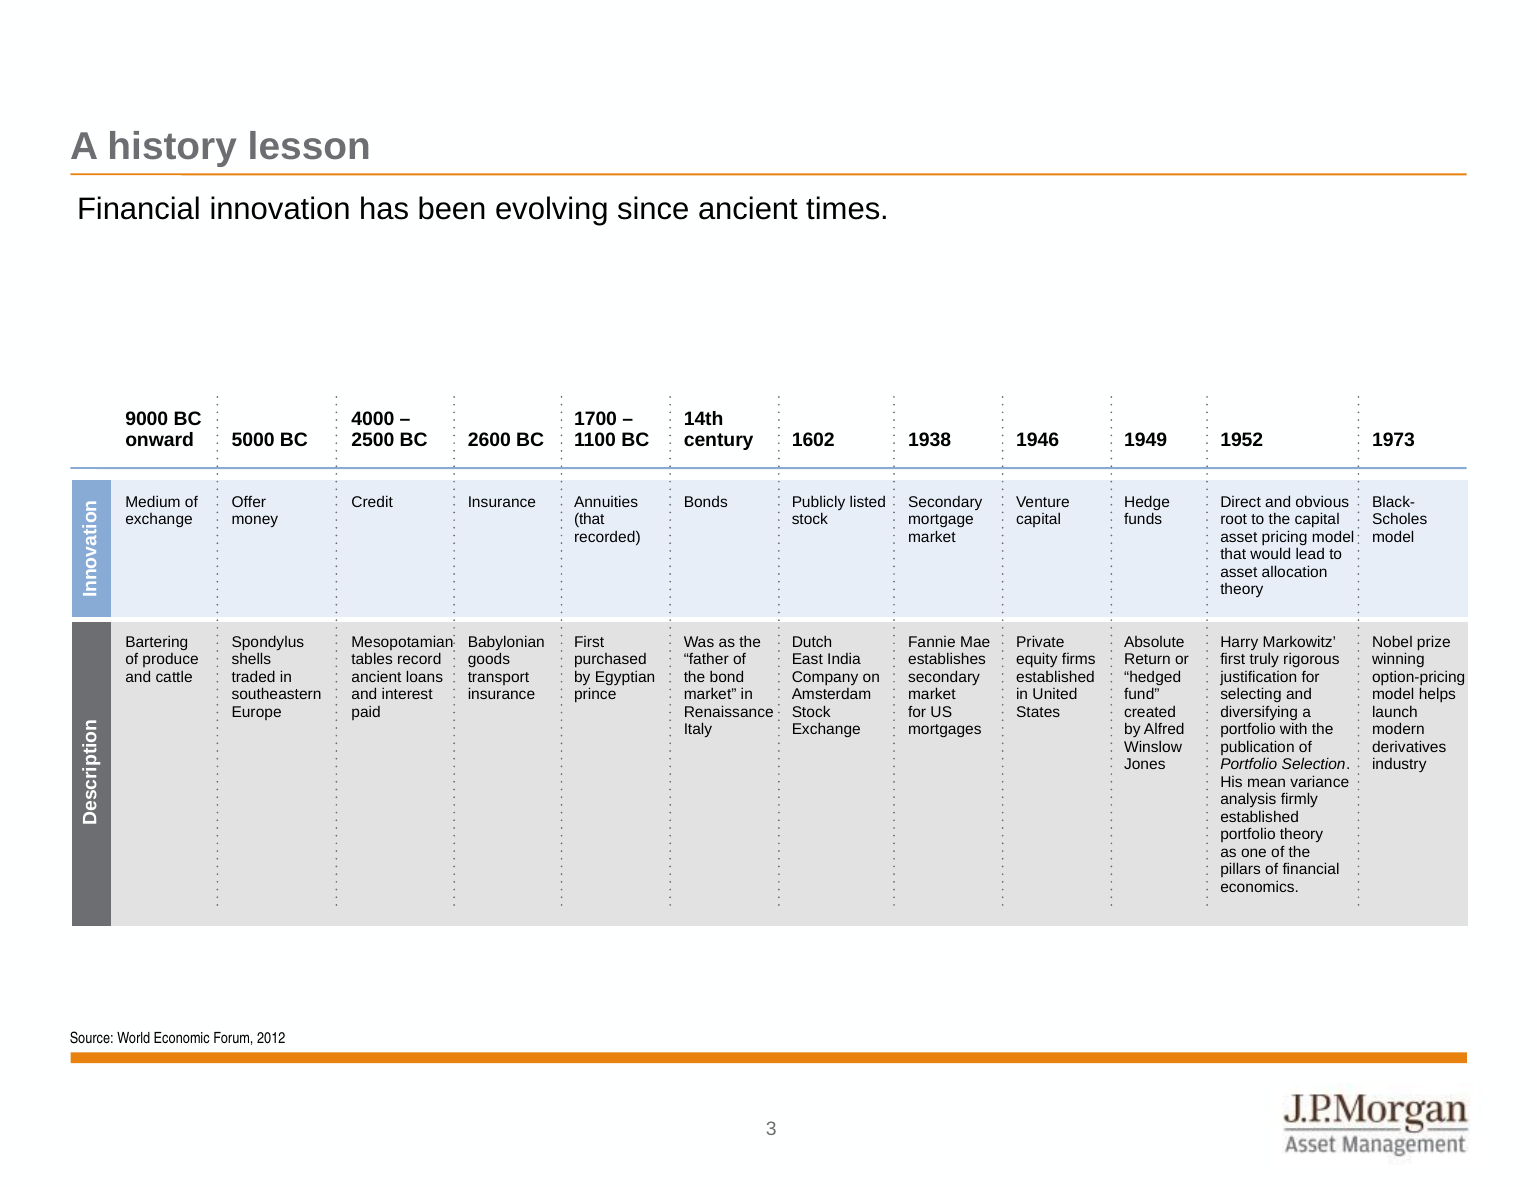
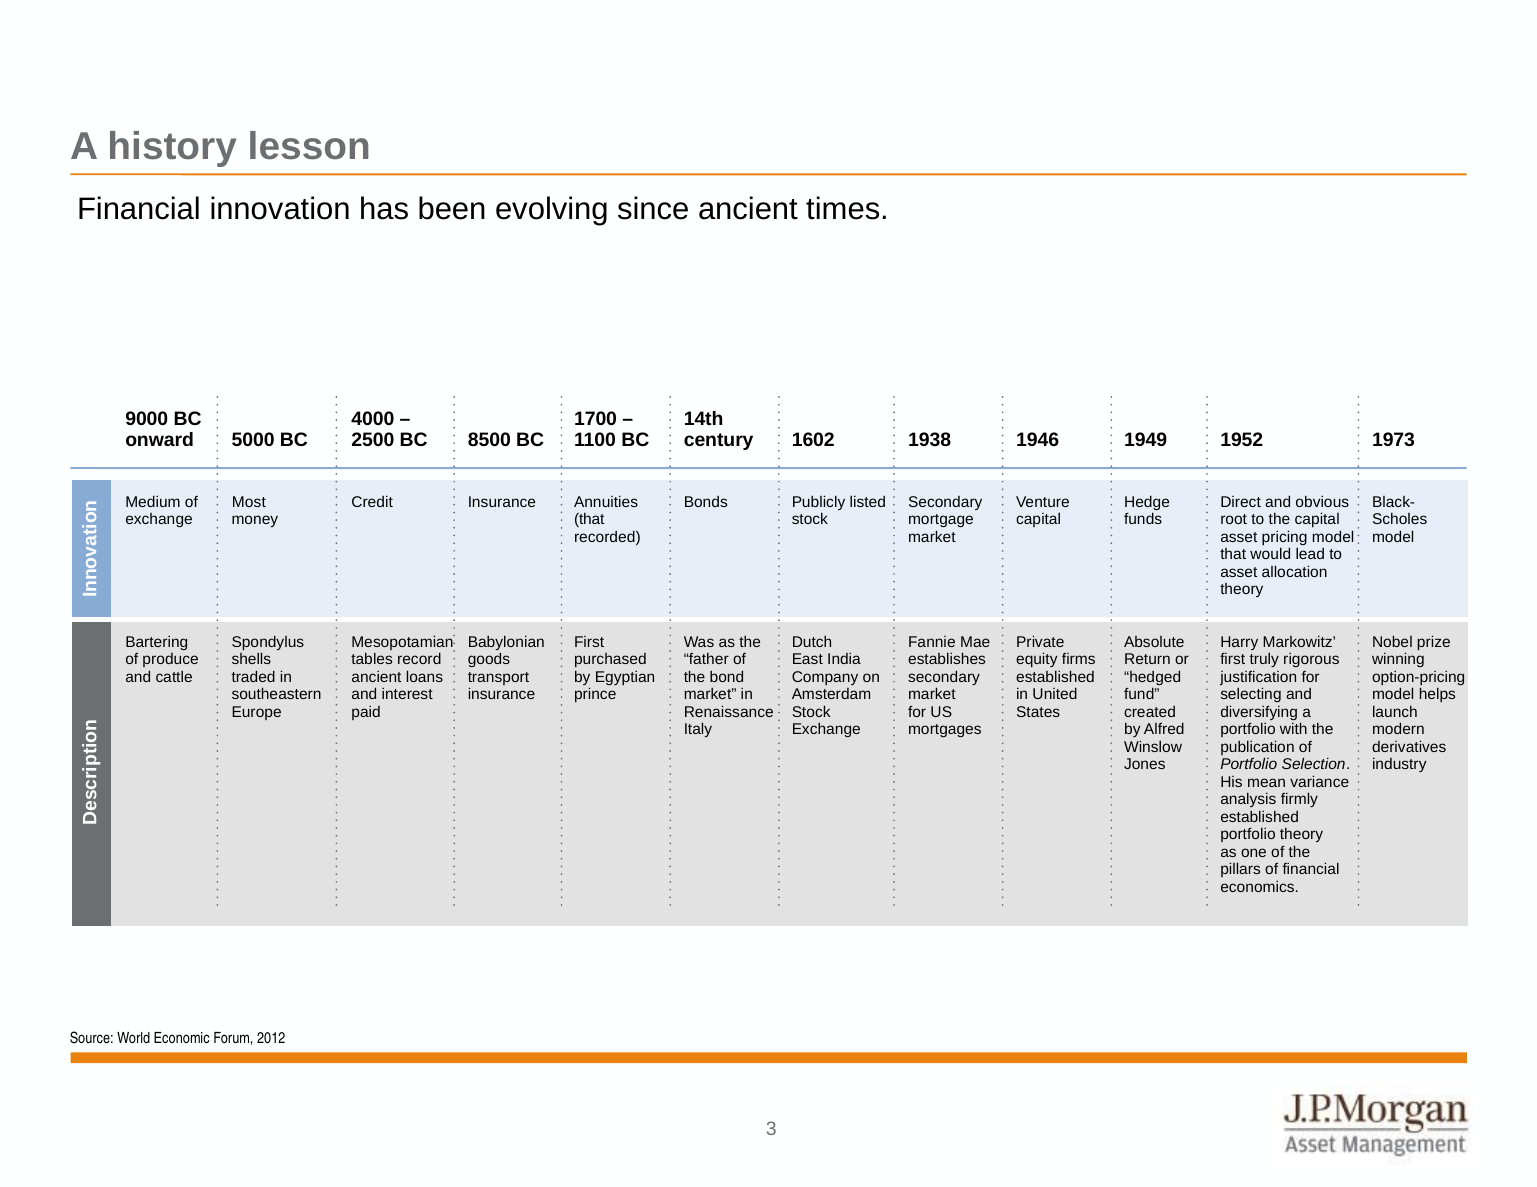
2600: 2600 -> 8500
Offer: Offer -> Most
